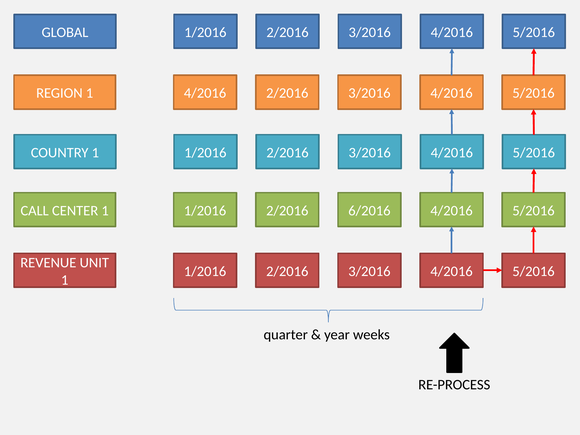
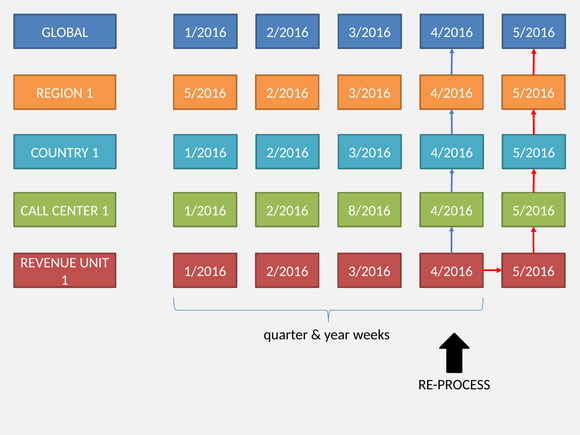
1 4/2016: 4/2016 -> 5/2016
6/2016: 6/2016 -> 8/2016
